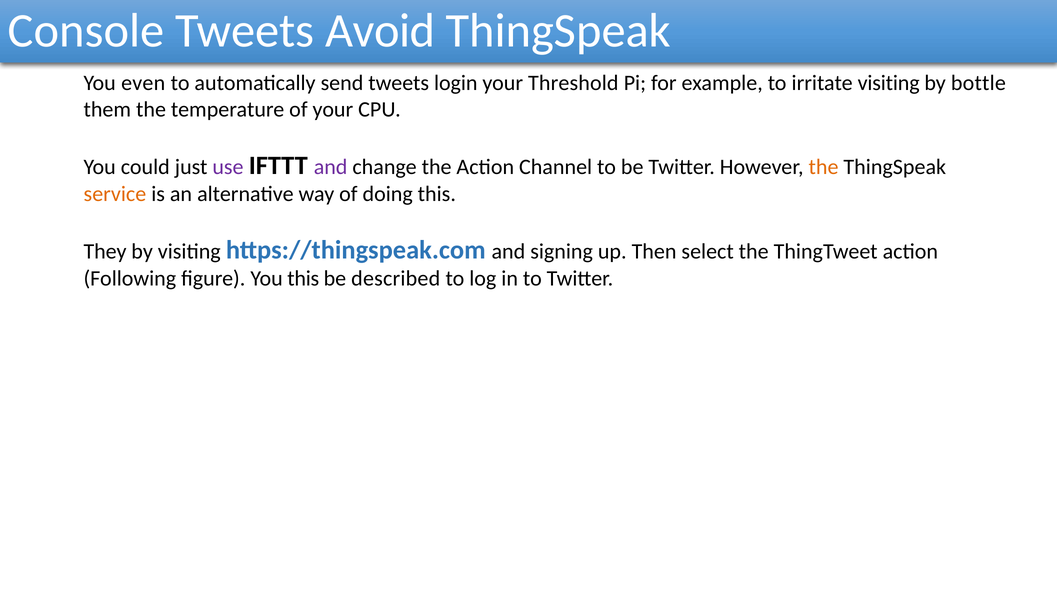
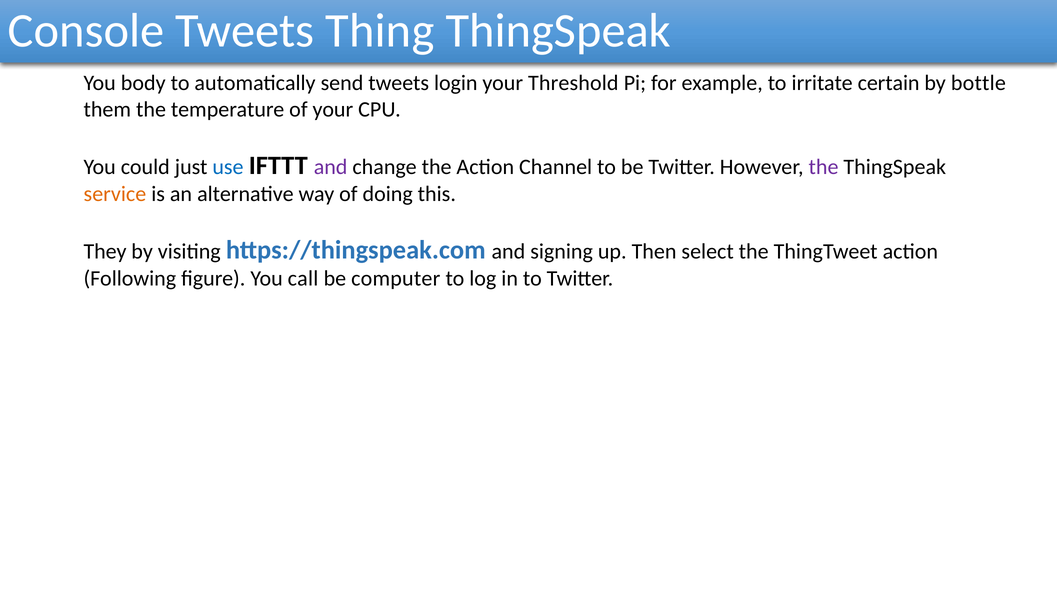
Avoid: Avoid -> Thing
even: even -> body
irritate visiting: visiting -> certain
use colour: purple -> blue
the at (824, 167) colour: orange -> purple
You this: this -> call
described: described -> computer
